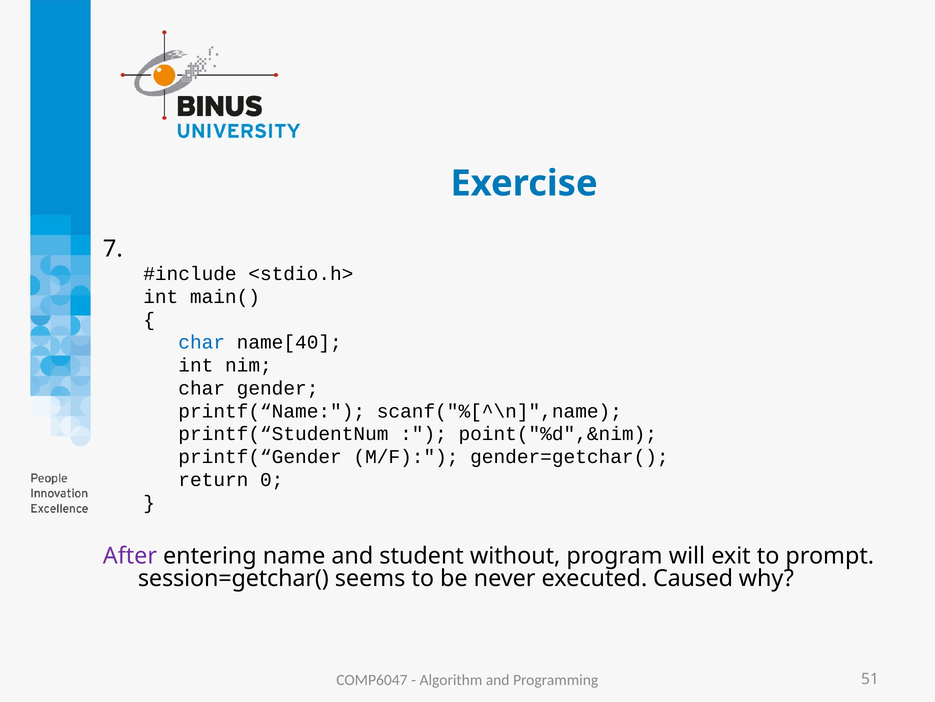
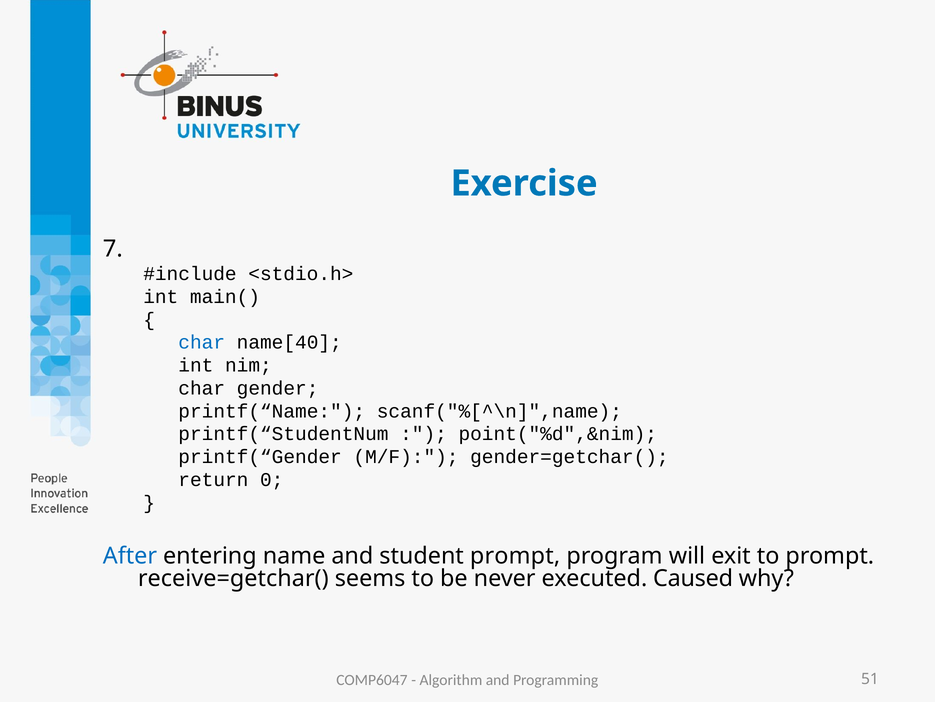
After colour: purple -> blue
student without: without -> prompt
session=getchar(: session=getchar( -> receive=getchar(
